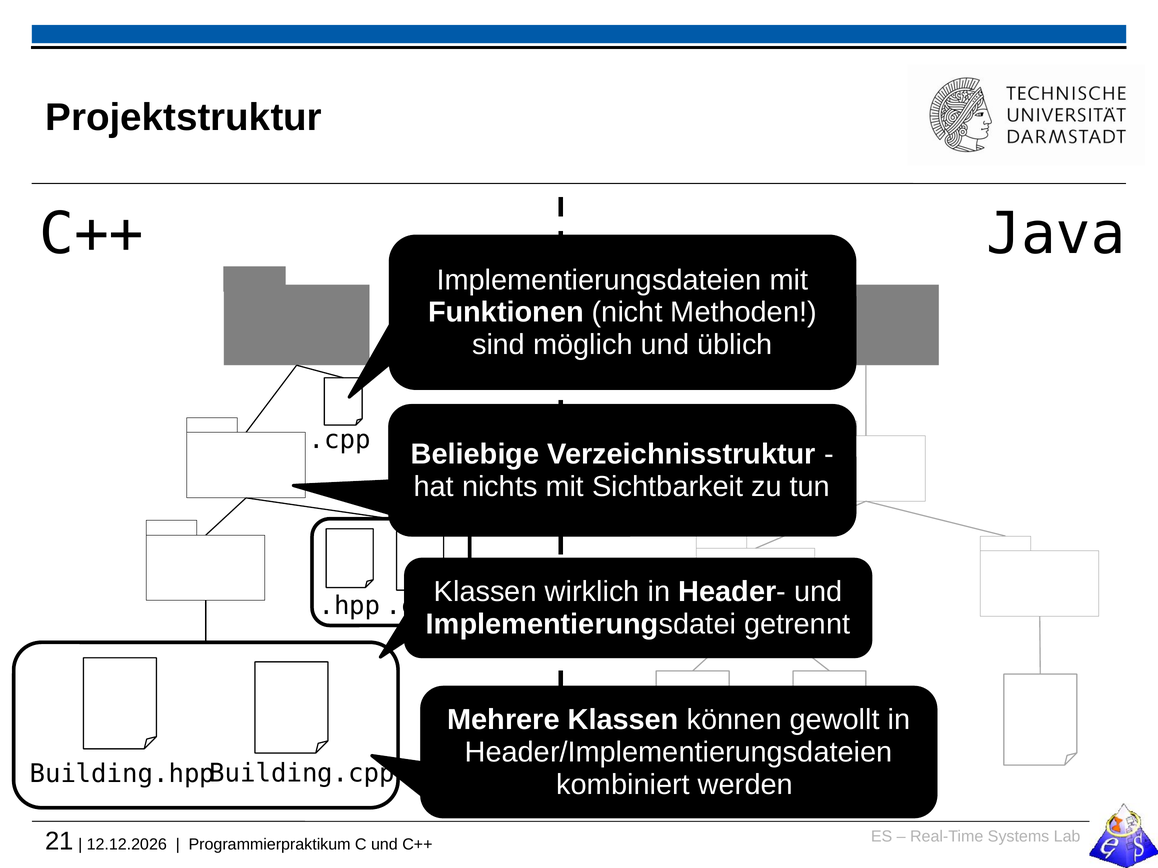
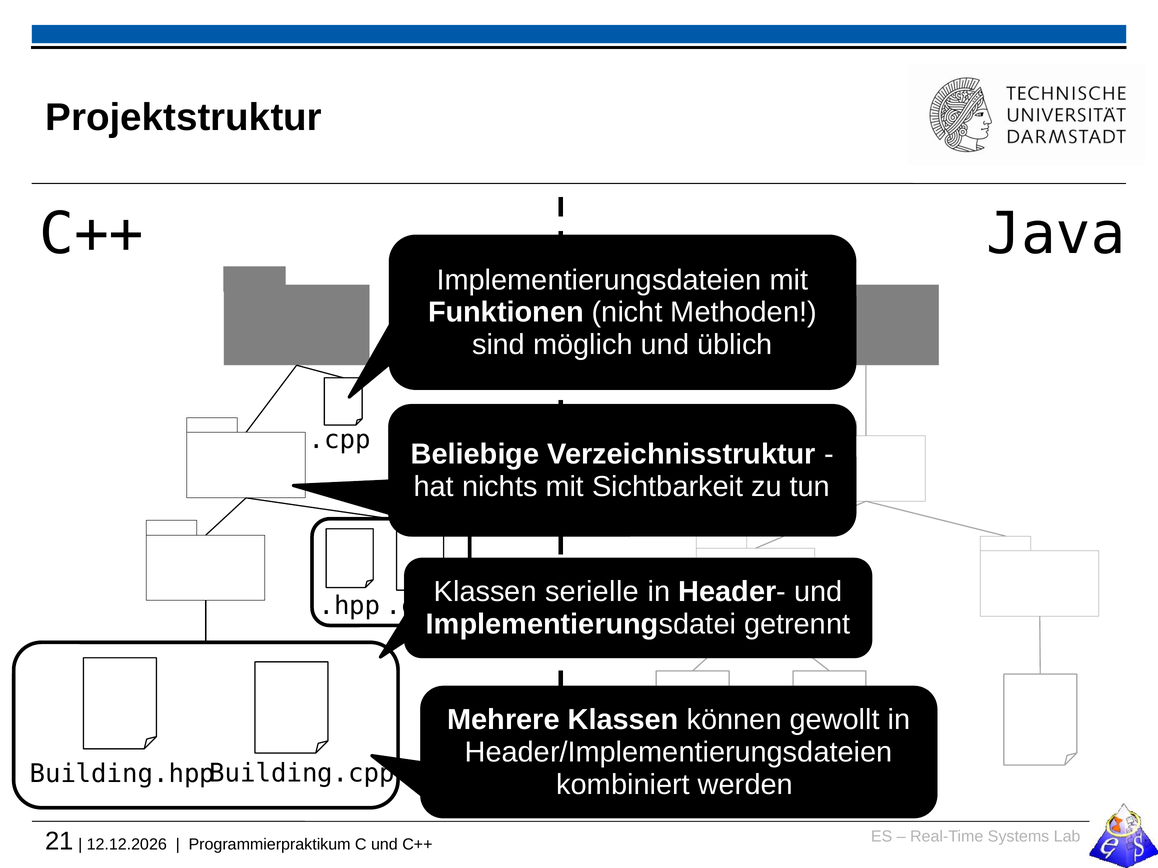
wirklich: wirklich -> serielle
